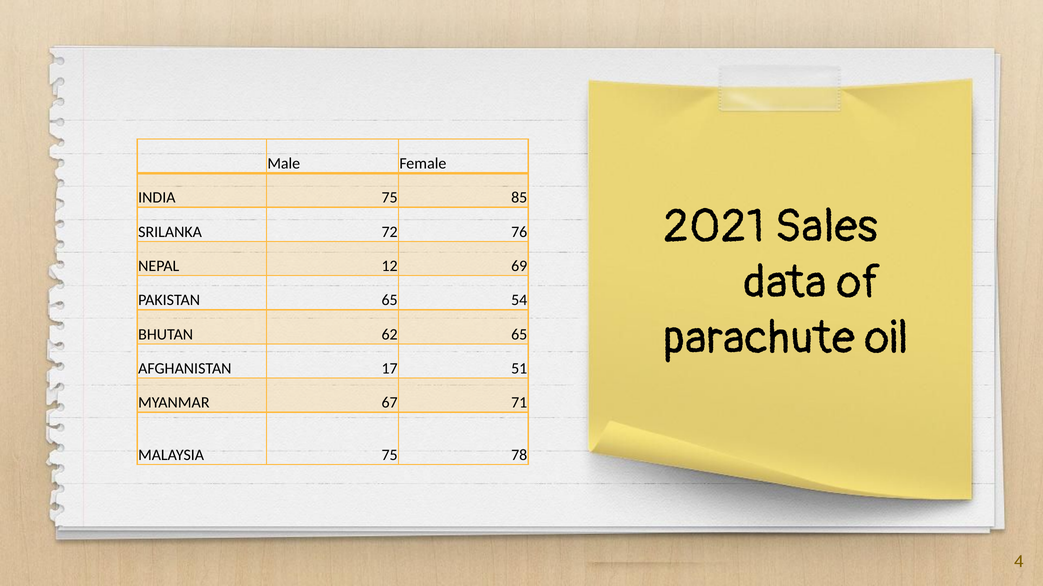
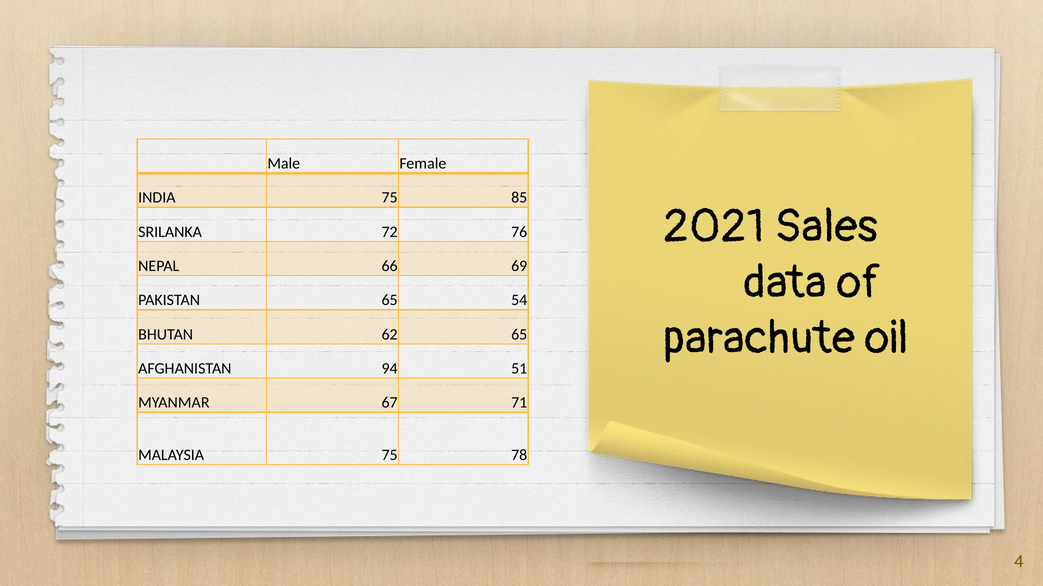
12: 12 -> 66
17: 17 -> 94
